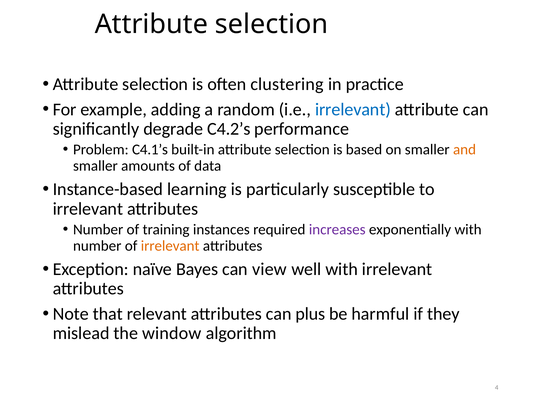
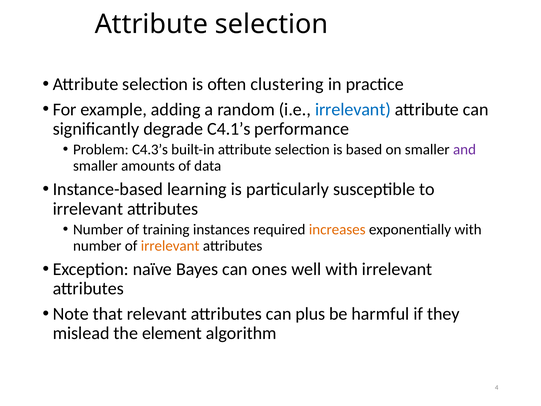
C4.2’s: C4.2’s -> C4.1’s
C4.1’s: C4.1’s -> C4.3’s
and colour: orange -> purple
increases colour: purple -> orange
view: view -> ones
window: window -> element
